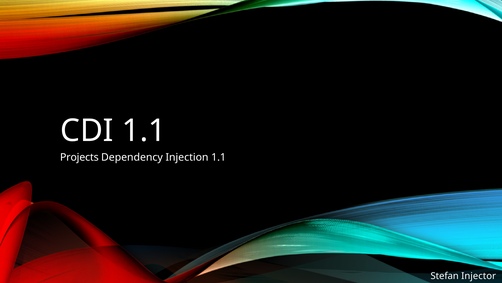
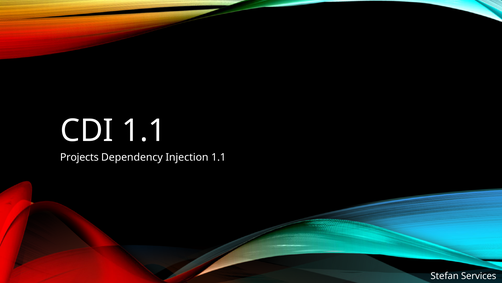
Injector: Injector -> Services
